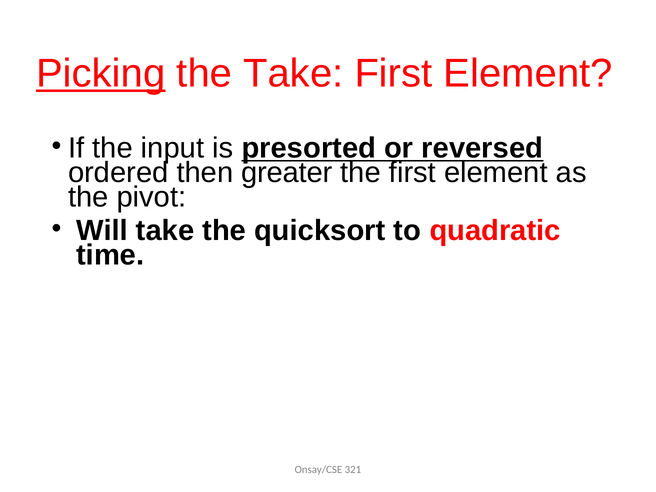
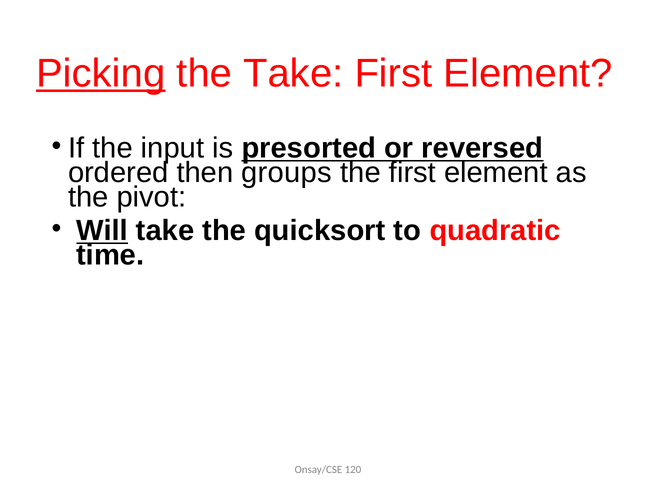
greater: greater -> groups
Will underline: none -> present
321: 321 -> 120
